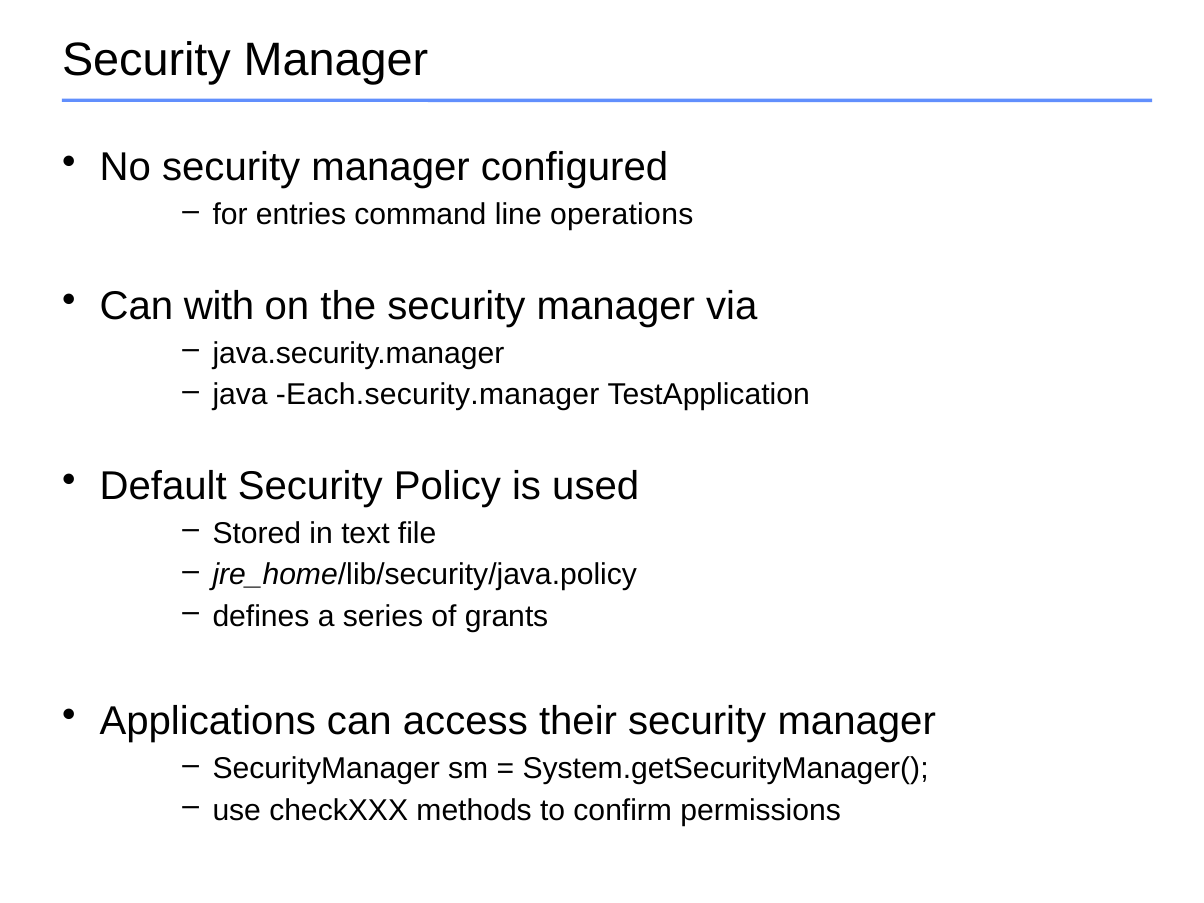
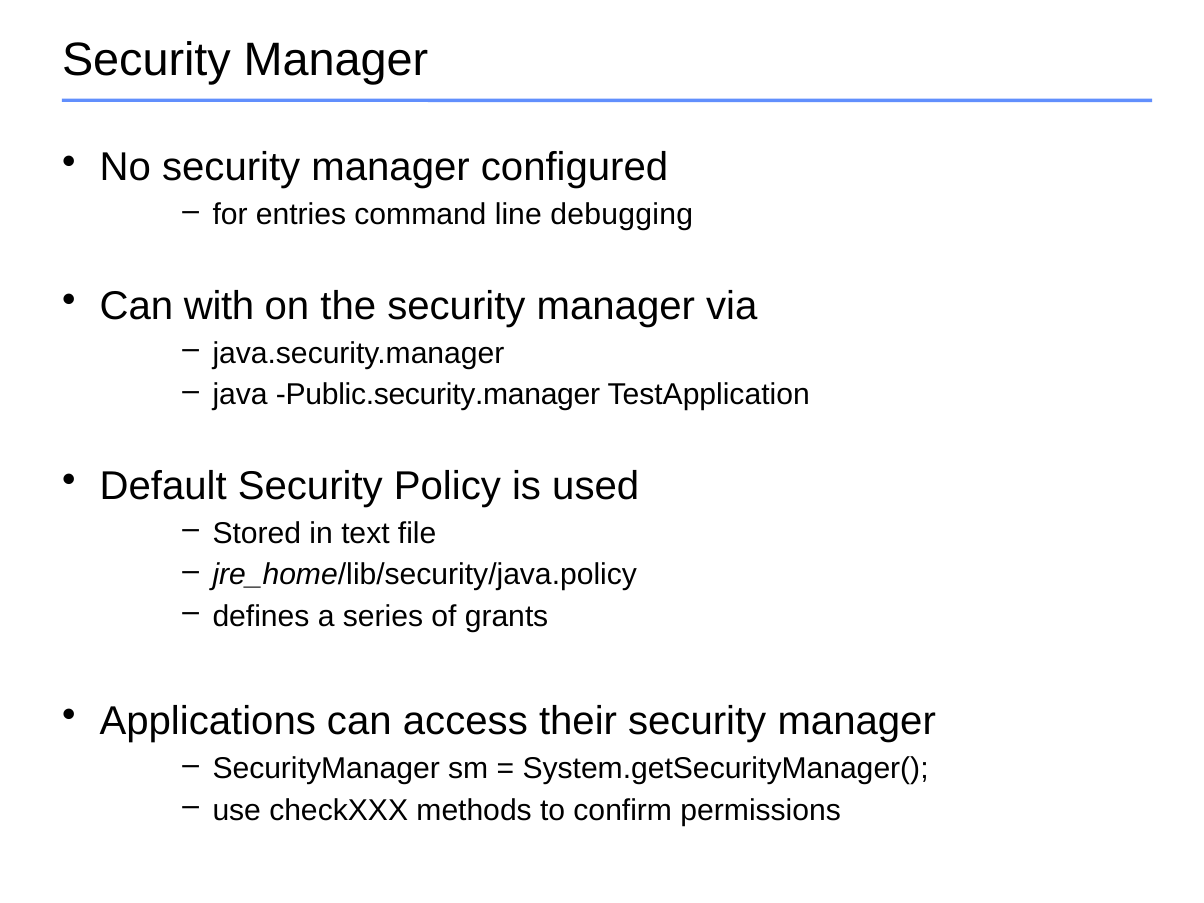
operations: operations -> debugging
Each.security.manager: Each.security.manager -> Public.security.manager
